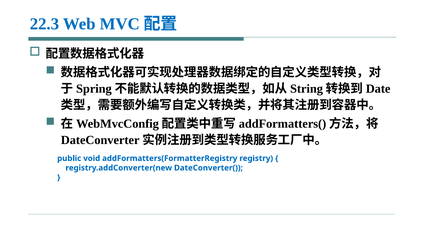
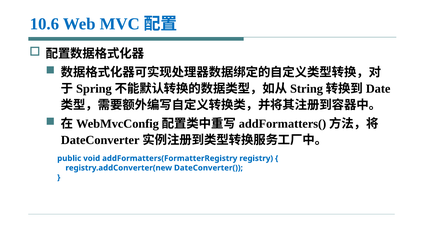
22.3: 22.3 -> 10.6
